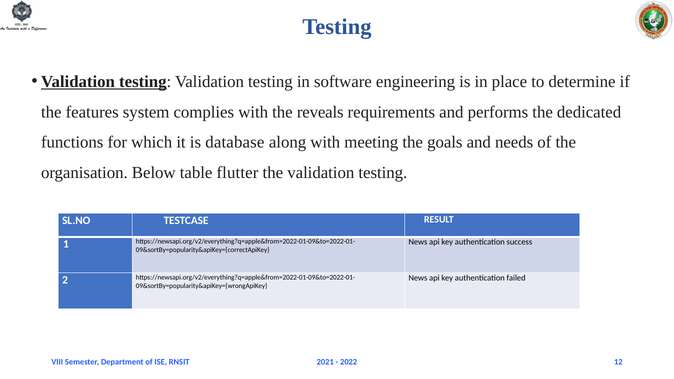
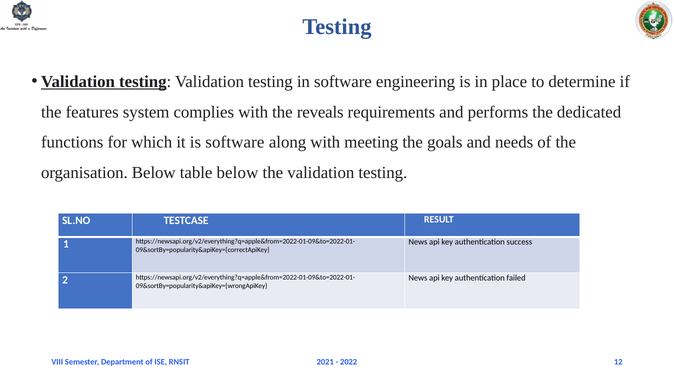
is database: database -> software
table flutter: flutter -> below
